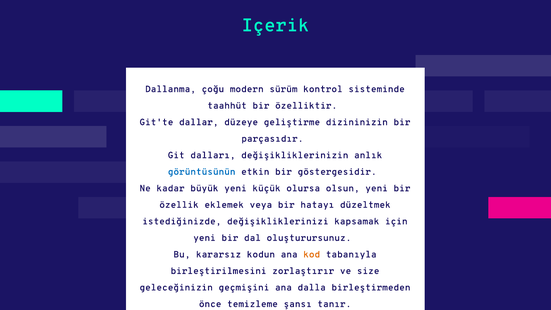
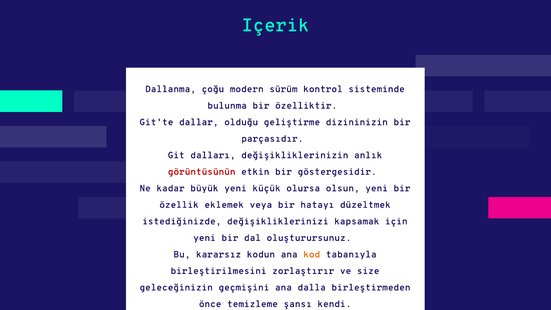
taahhüt: taahhüt -> bulunma
düzeye: düzeye -> olduğu
görüntüsünün colour: blue -> red
tanır: tanır -> kendi
